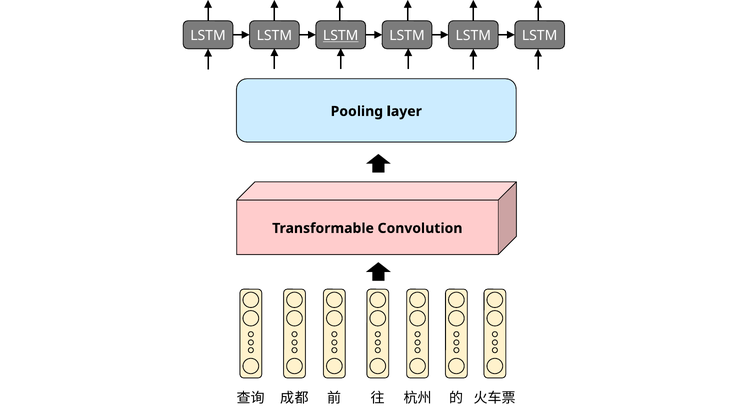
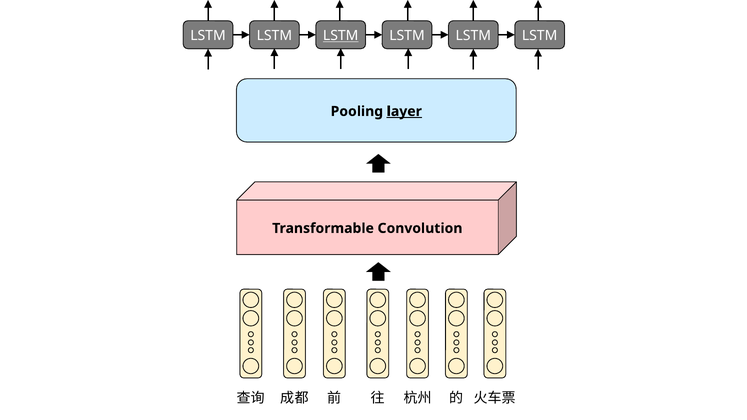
layer underline: none -> present
